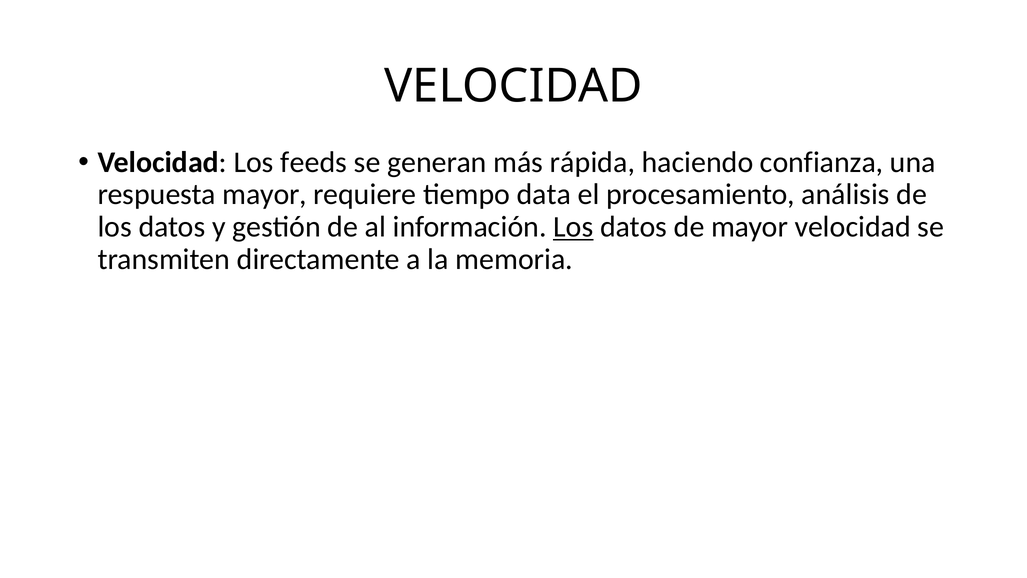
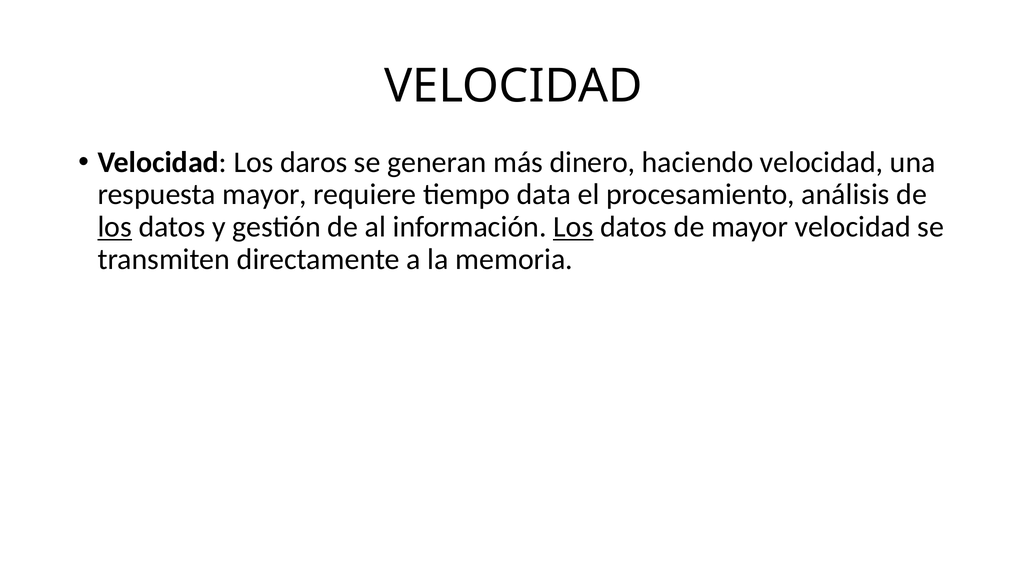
feeds: feeds -> daros
rápida: rápida -> dinero
haciendo confianza: confianza -> velocidad
los at (115, 227) underline: none -> present
